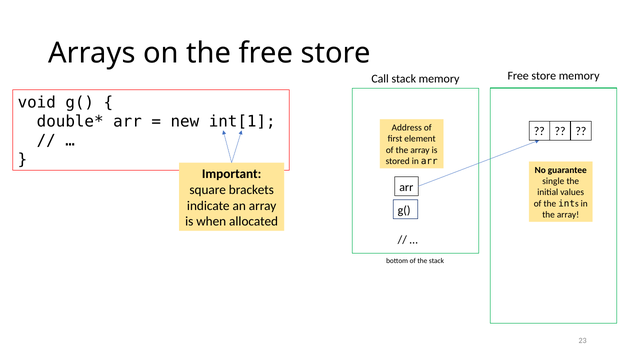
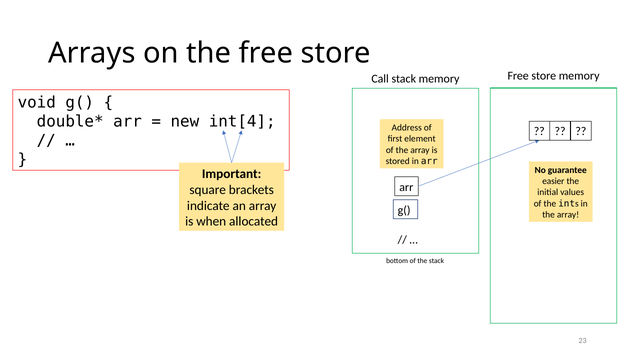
int[1: int[1 -> int[4
single: single -> easier
